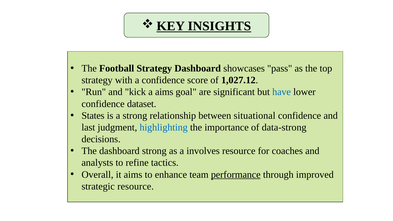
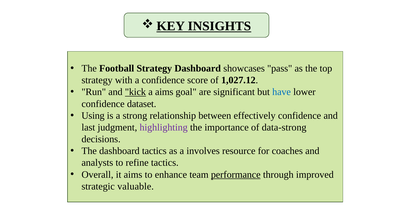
kick underline: none -> present
States: States -> Using
situational: situational -> effectively
highlighting colour: blue -> purple
dashboard strong: strong -> tactics
strategic resource: resource -> valuable
